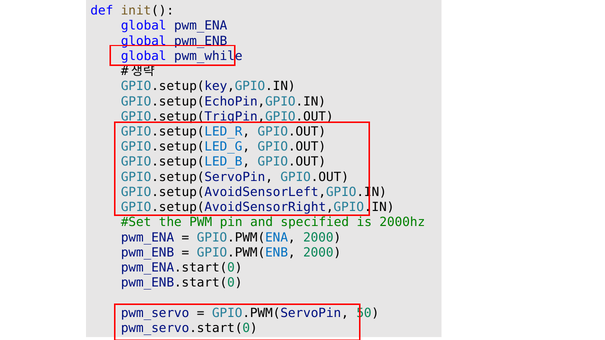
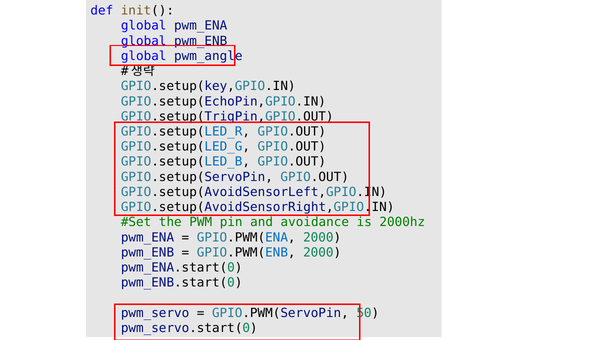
pwm_while: pwm_while -> pwm_angle
specified: specified -> avoidance
